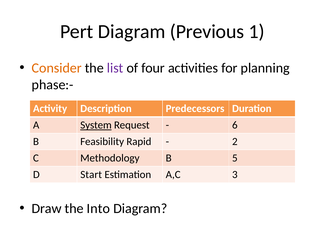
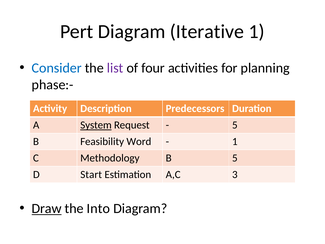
Previous: Previous -> Iterative
Consider colour: orange -> blue
6 at (235, 125): 6 -> 5
Rapid: Rapid -> Word
2 at (235, 142): 2 -> 1
Draw underline: none -> present
